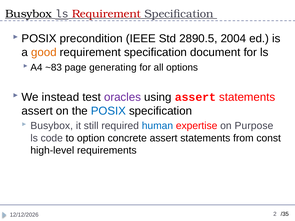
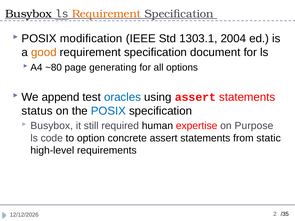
Requirement at (106, 14) colour: red -> orange
precondition: precondition -> modification
2890.5: 2890.5 -> 1303.1
~83: ~83 -> ~80
instead: instead -> append
oracles colour: purple -> blue
assert at (37, 111): assert -> status
human colour: blue -> black
const: const -> static
